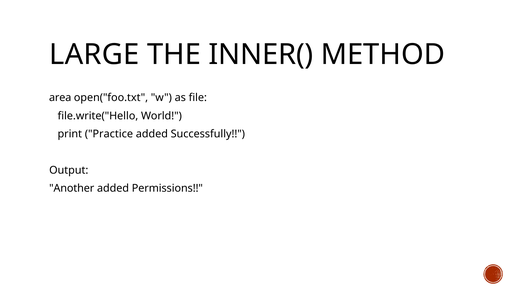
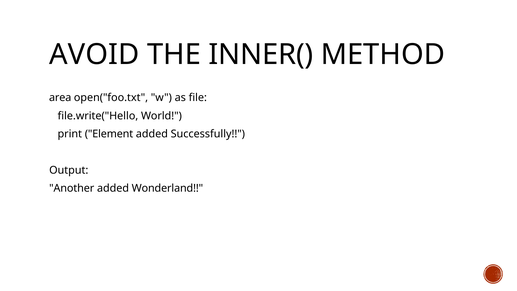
LARGE: LARGE -> AVOID
Practice: Practice -> Element
Permissions: Permissions -> Wonderland
